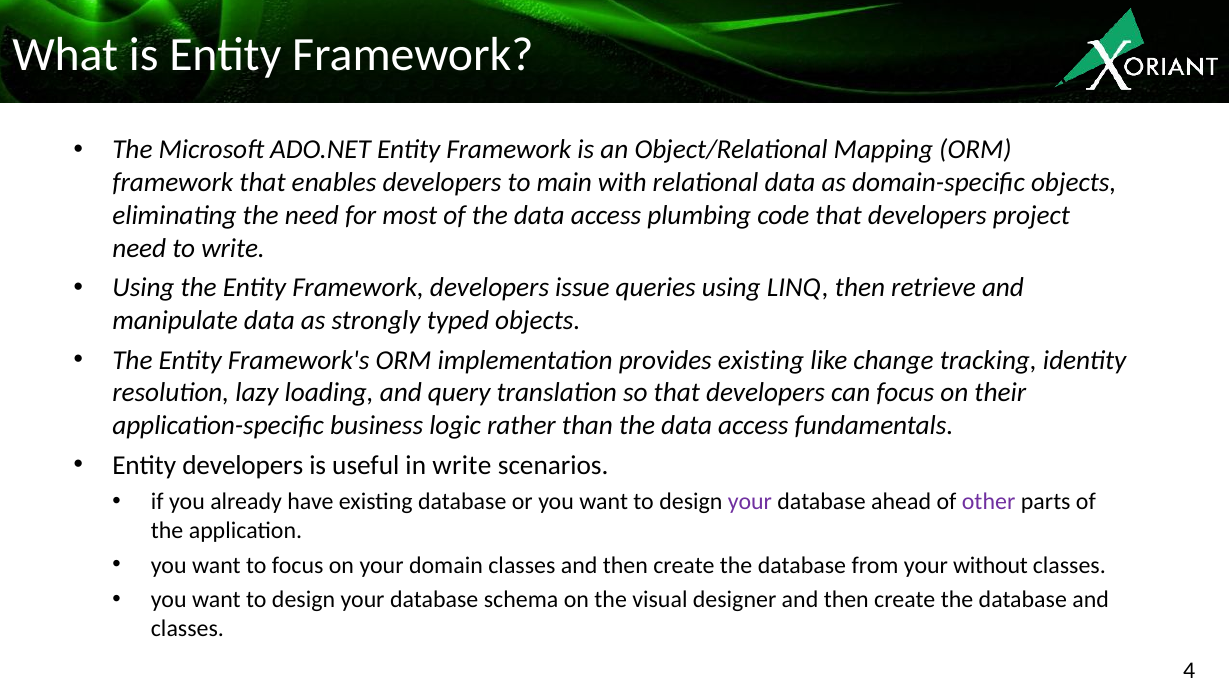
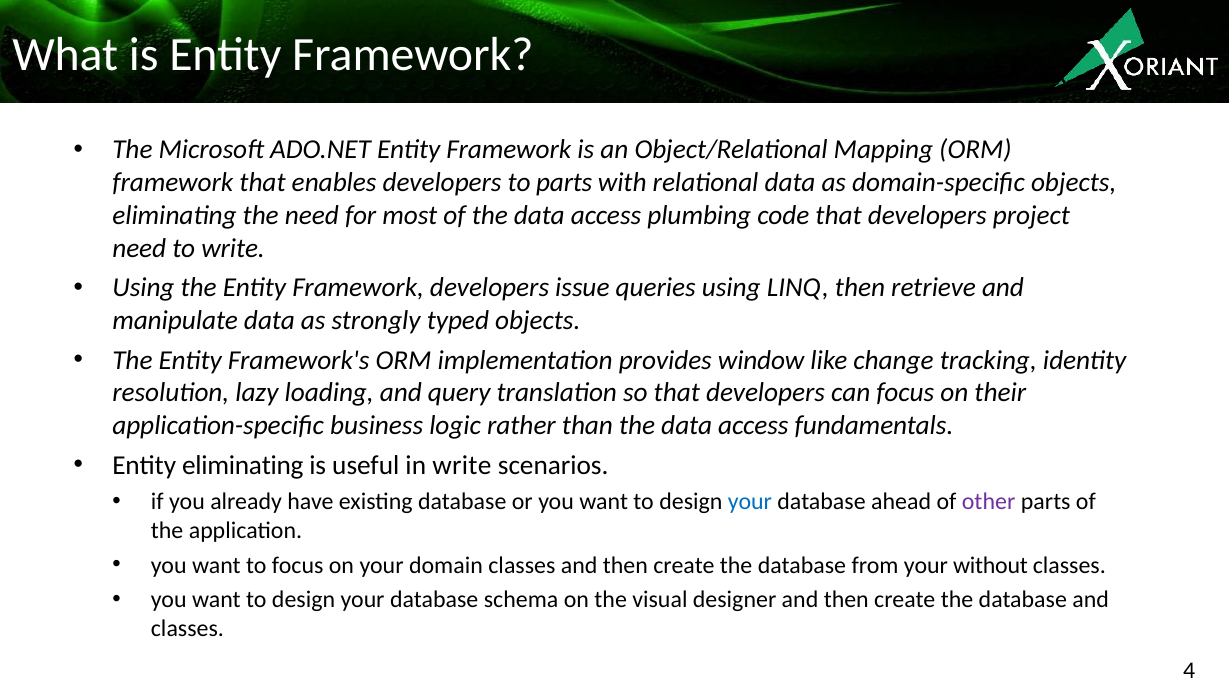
to main: main -> parts
provides existing: existing -> window
Entity developers: developers -> eliminating
your at (750, 502) colour: purple -> blue
